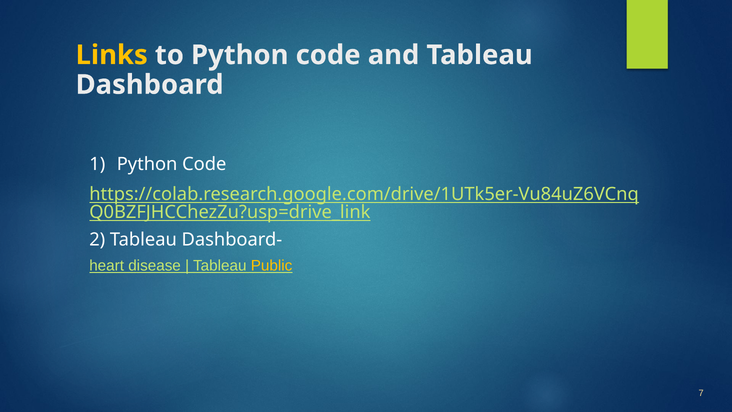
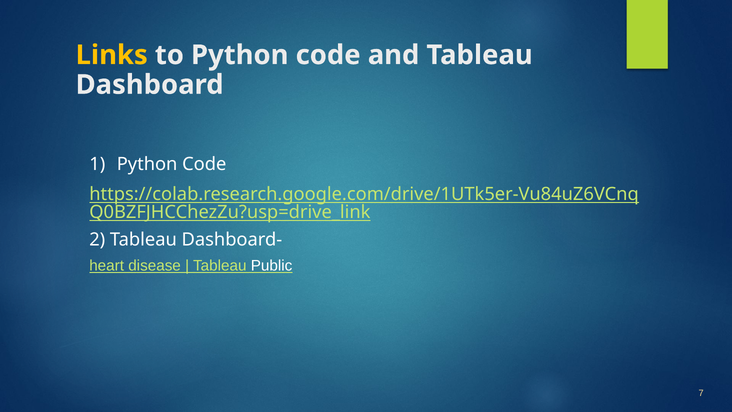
Public colour: yellow -> white
